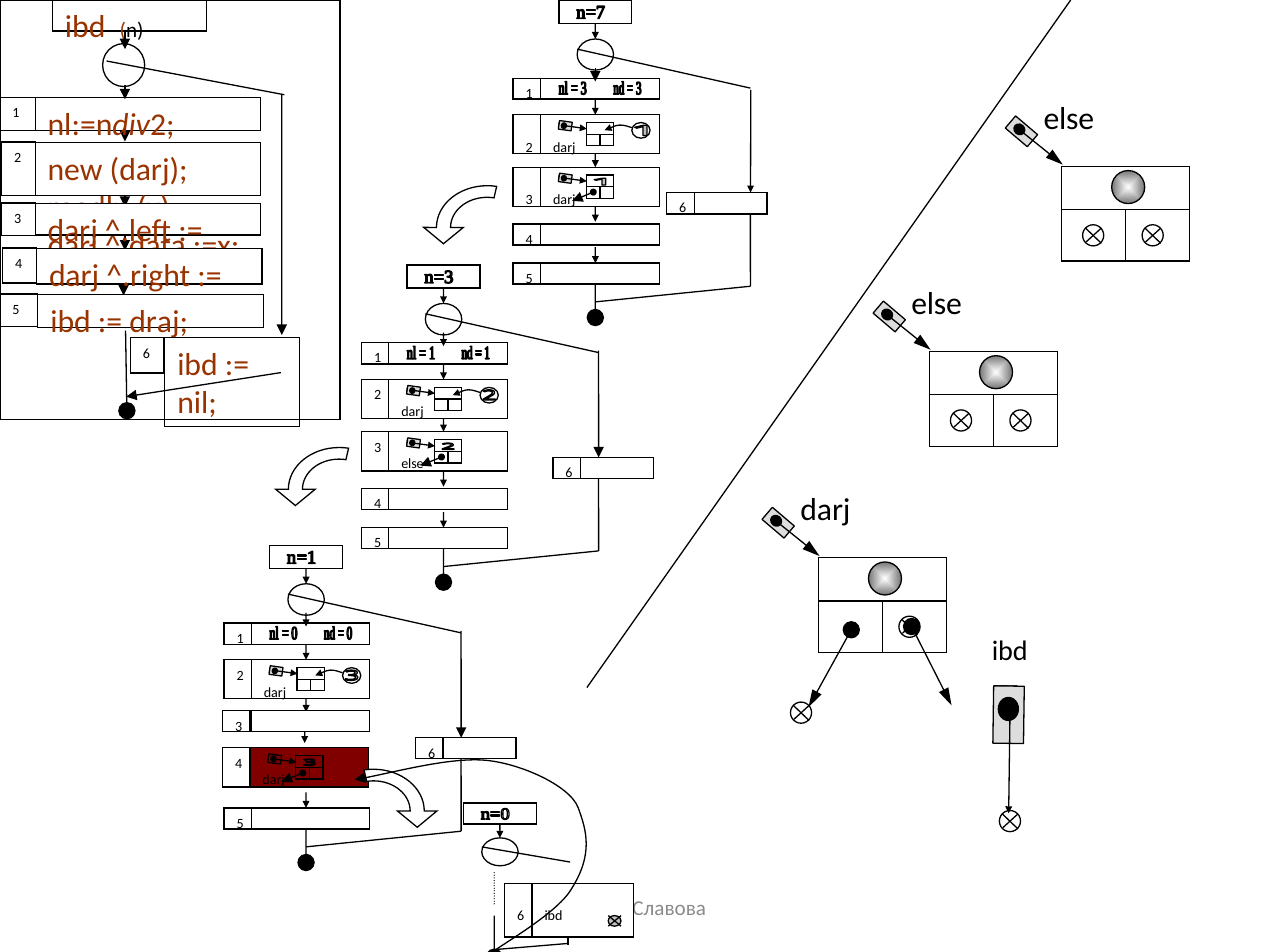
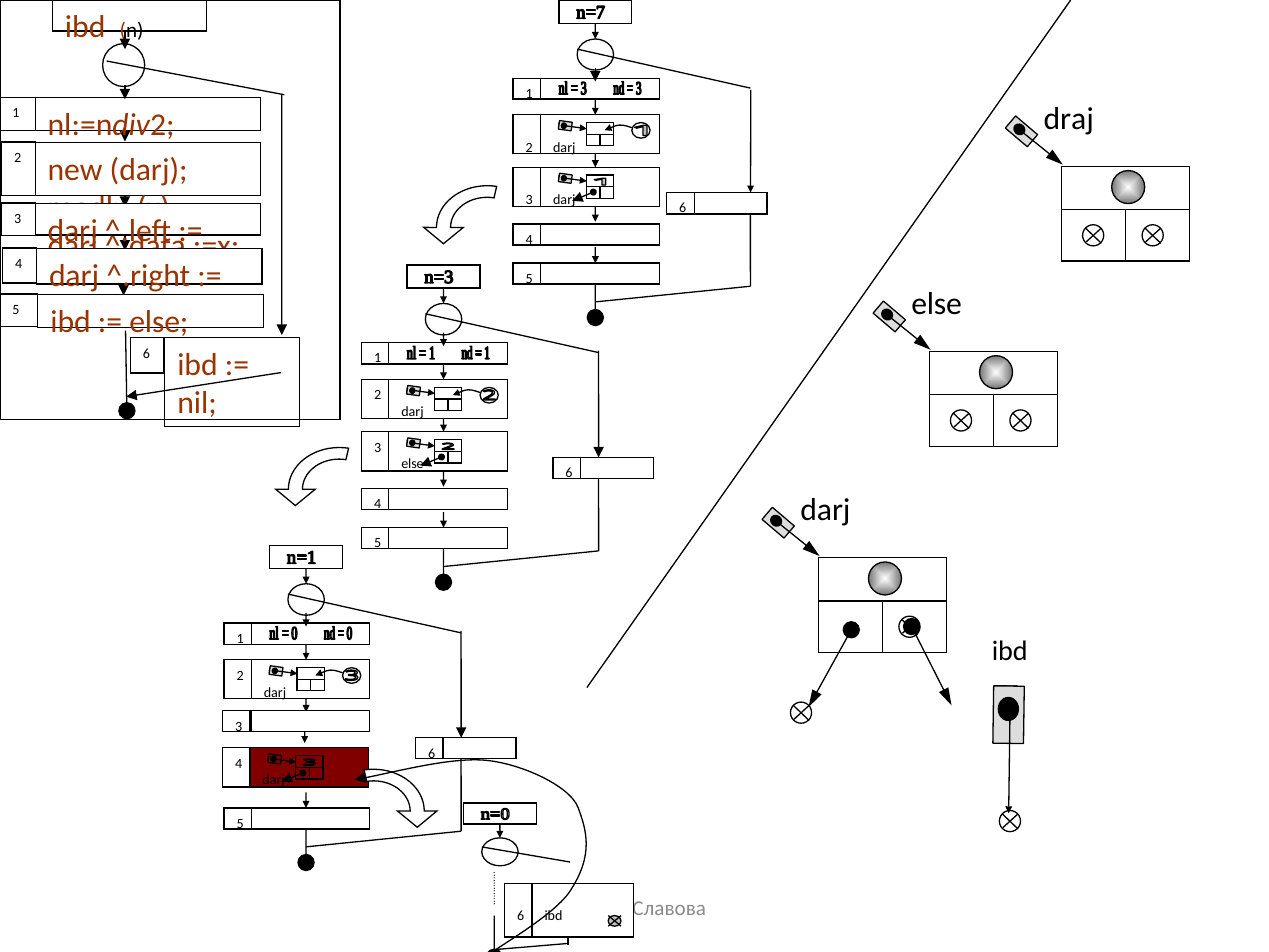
else at (1069, 119): else -> draj
draj at (159, 322): draj -> else
